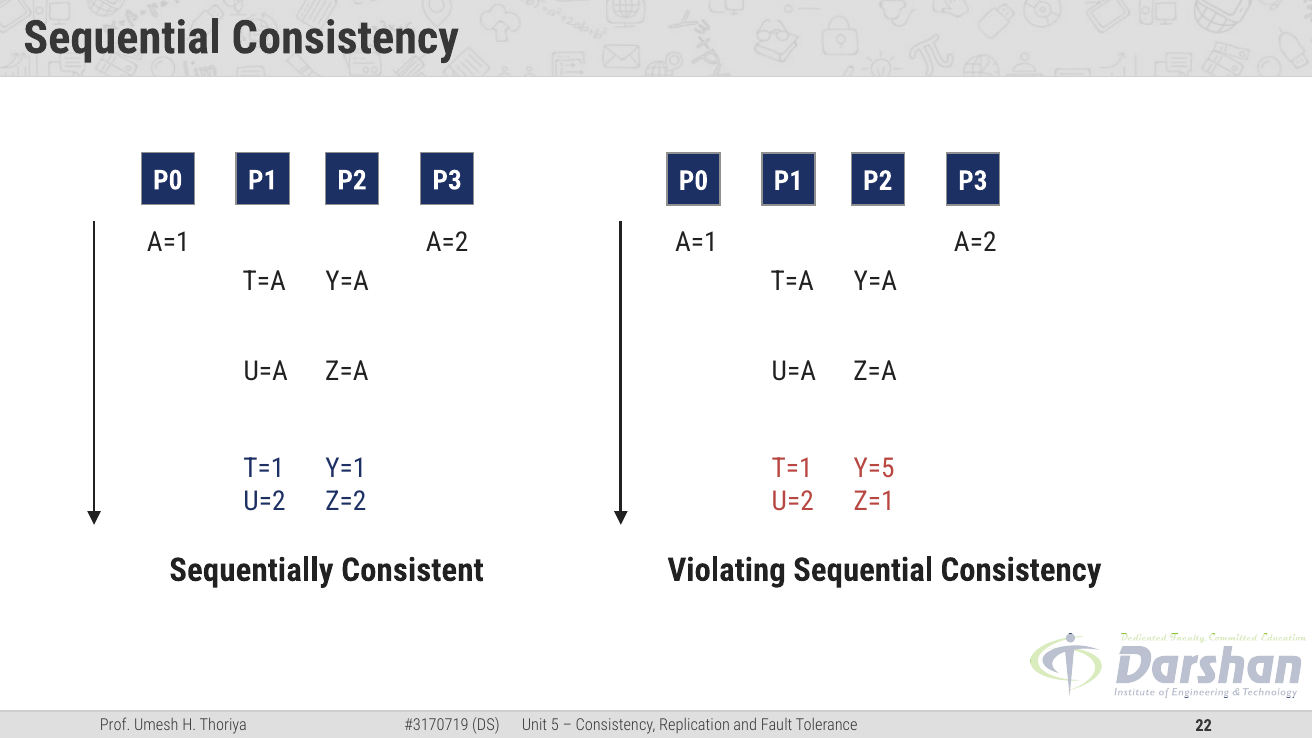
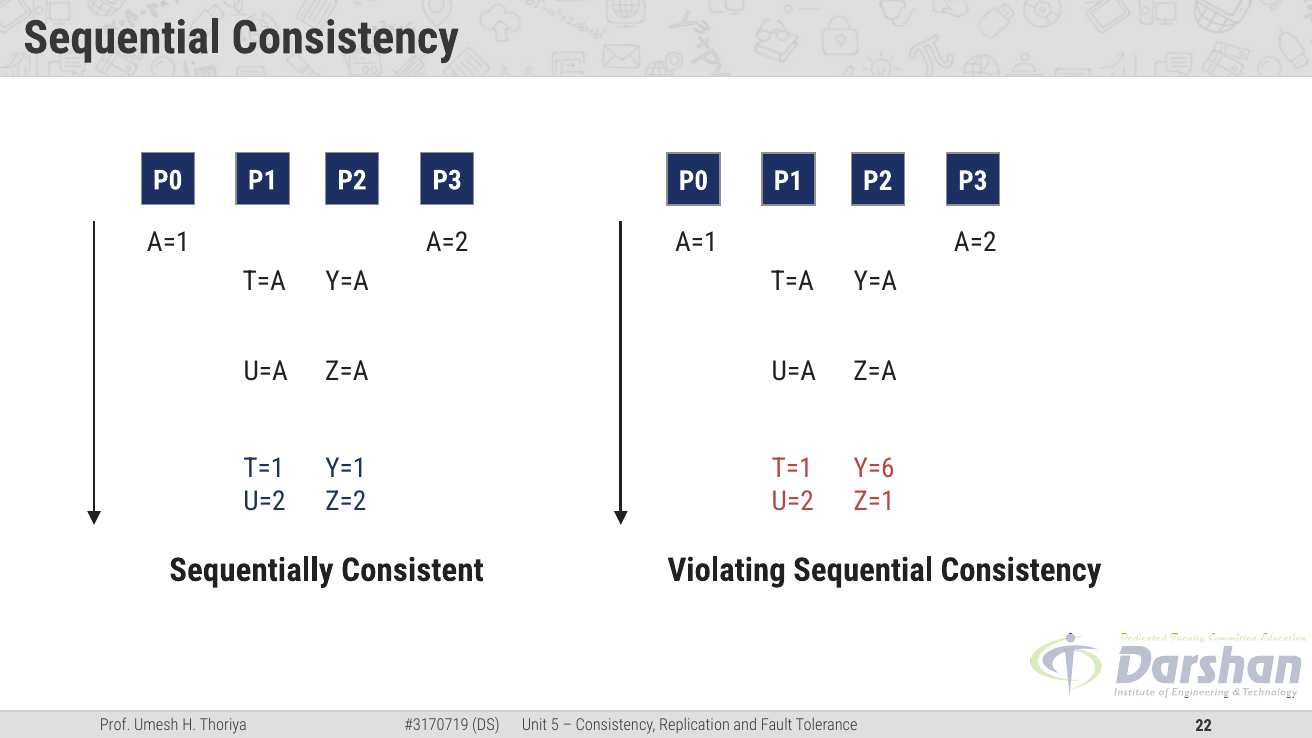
Y=5: Y=5 -> Y=6
